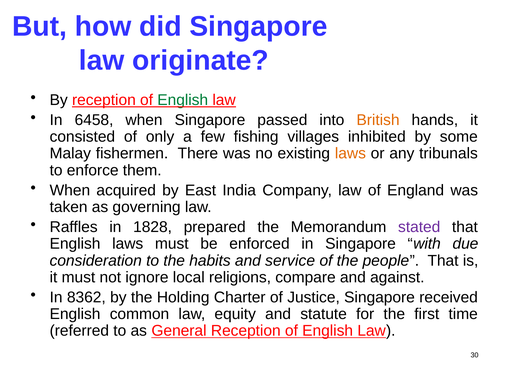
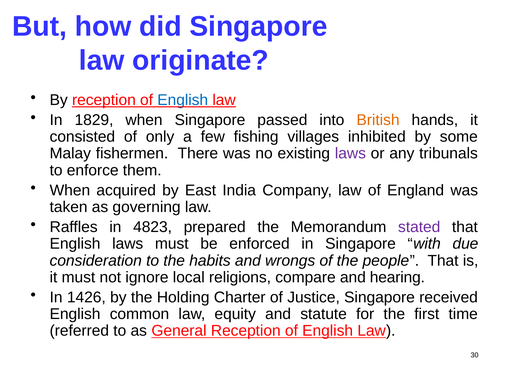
English at (183, 100) colour: green -> blue
6458: 6458 -> 1829
laws at (350, 153) colour: orange -> purple
1828: 1828 -> 4823
service: service -> wrongs
against: against -> hearing
8362: 8362 -> 1426
